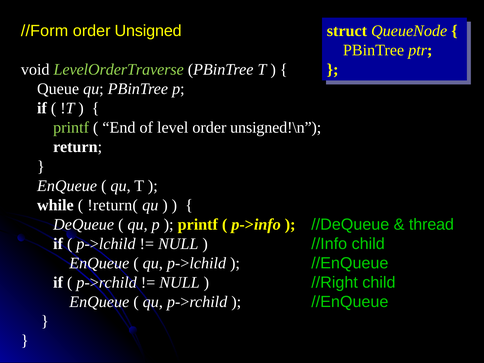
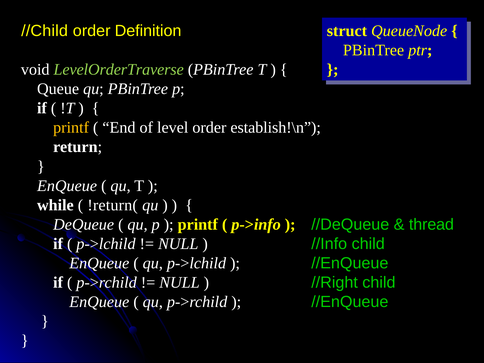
//Form: //Form -> //Child
Unsigned: Unsigned -> Definition
printf at (71, 128) colour: light green -> yellow
unsigned!\n: unsigned!\n -> establish!\n
